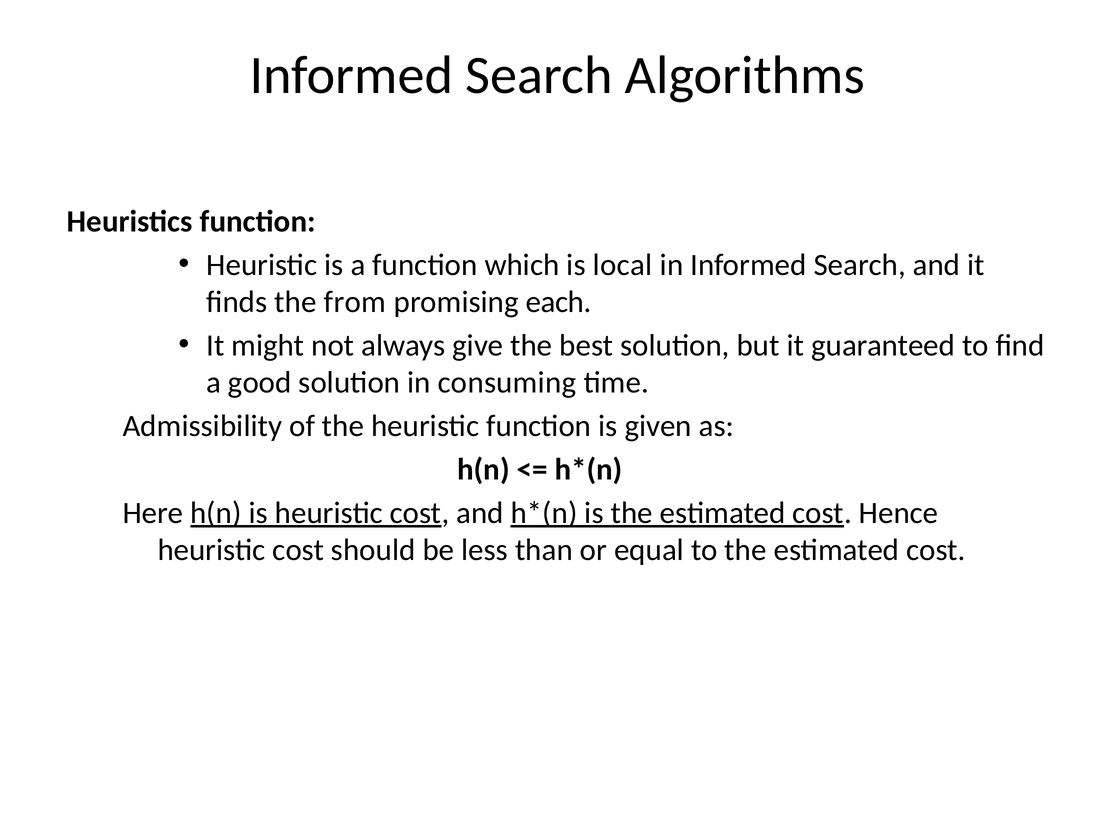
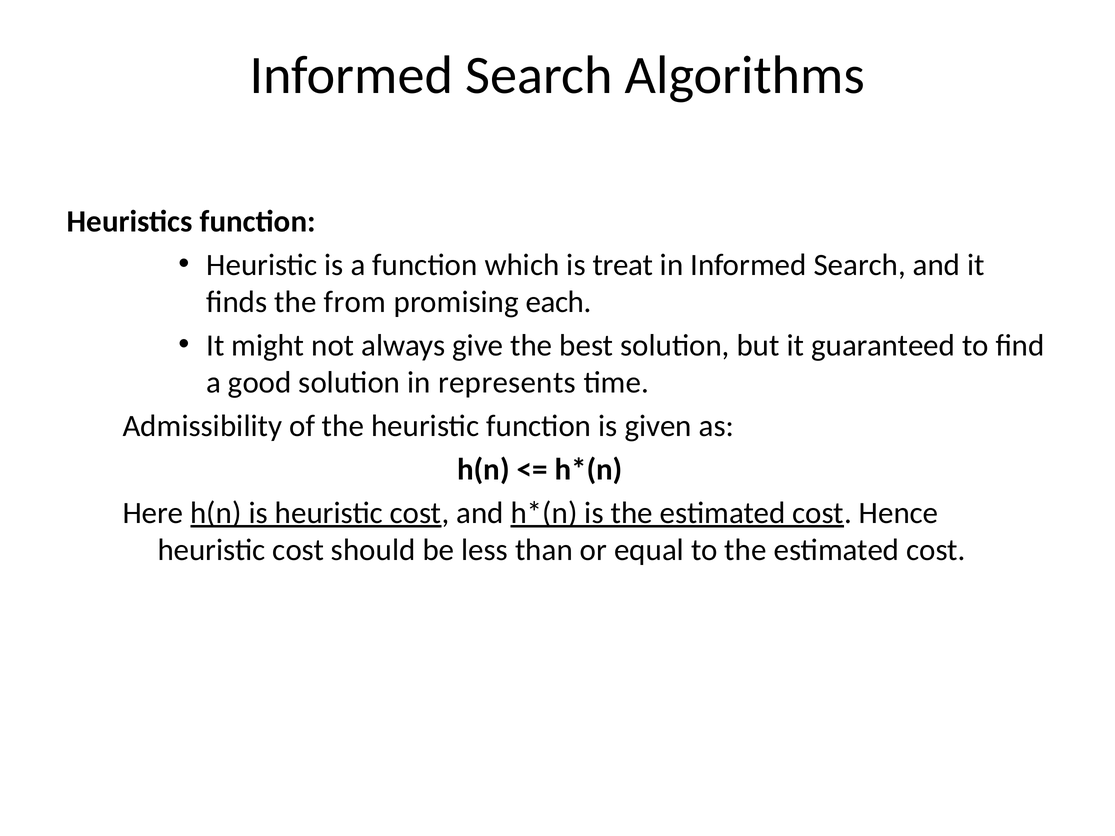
local: local -> treat
consuming: consuming -> represents
